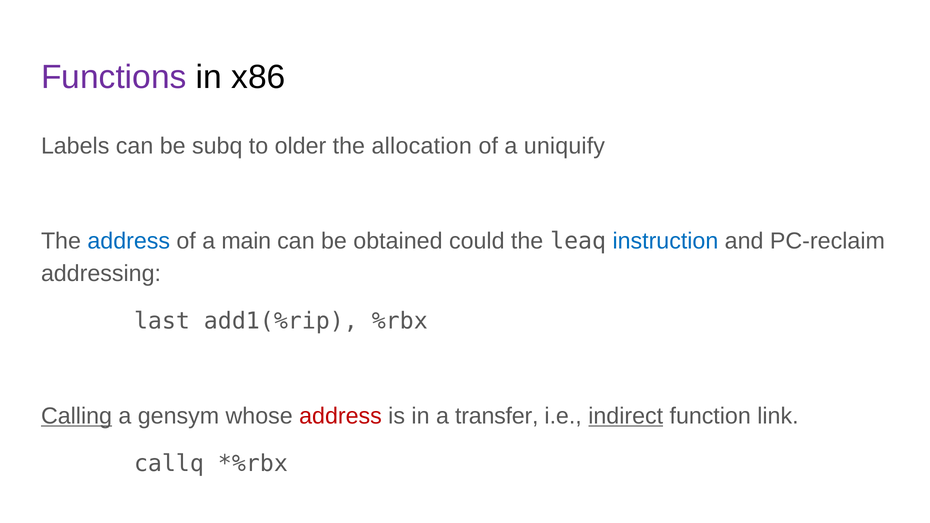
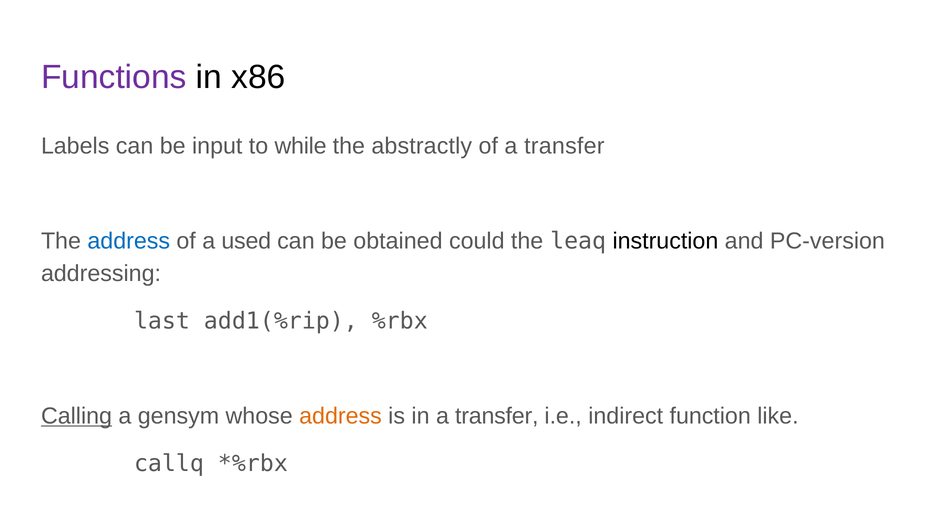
subq: subq -> input
older: older -> while
allocation: allocation -> abstractly
of a uniquify: uniquify -> transfer
main: main -> used
instruction colour: blue -> black
PC-reclaim: PC-reclaim -> PC-version
address at (341, 416) colour: red -> orange
indirect underline: present -> none
link: link -> like
